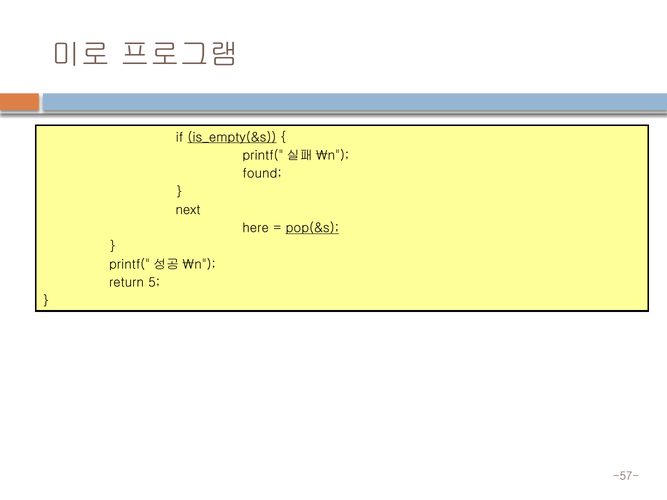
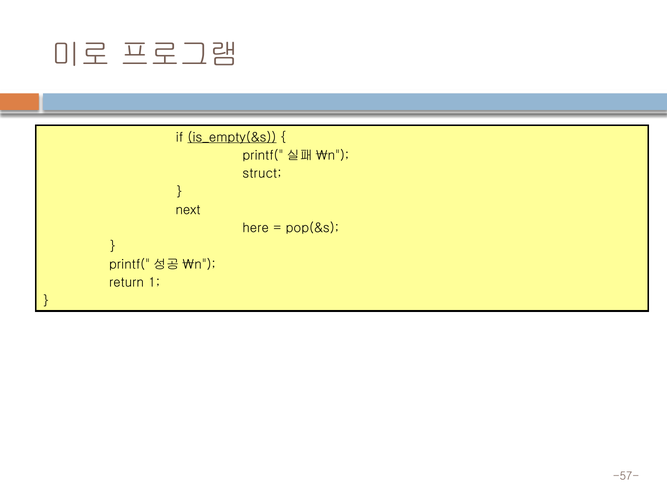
found: found -> struct
pop(&s underline: present -> none
5: 5 -> 1
